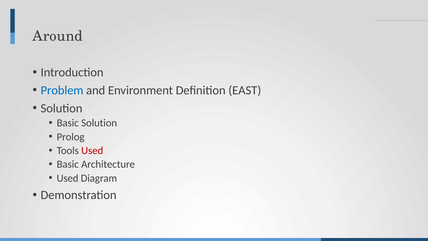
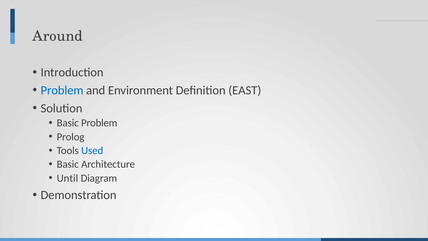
Basic Solution: Solution -> Problem
Used at (92, 150) colour: red -> blue
Used at (68, 178): Used -> Until
